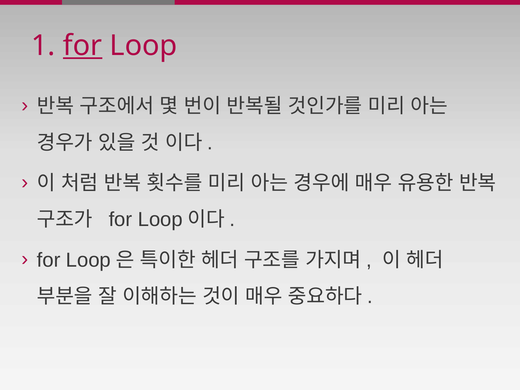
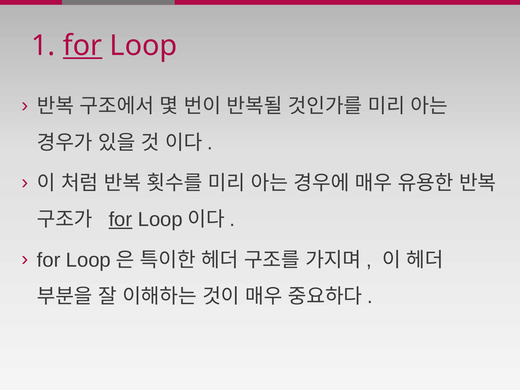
for at (121, 220) underline: none -> present
